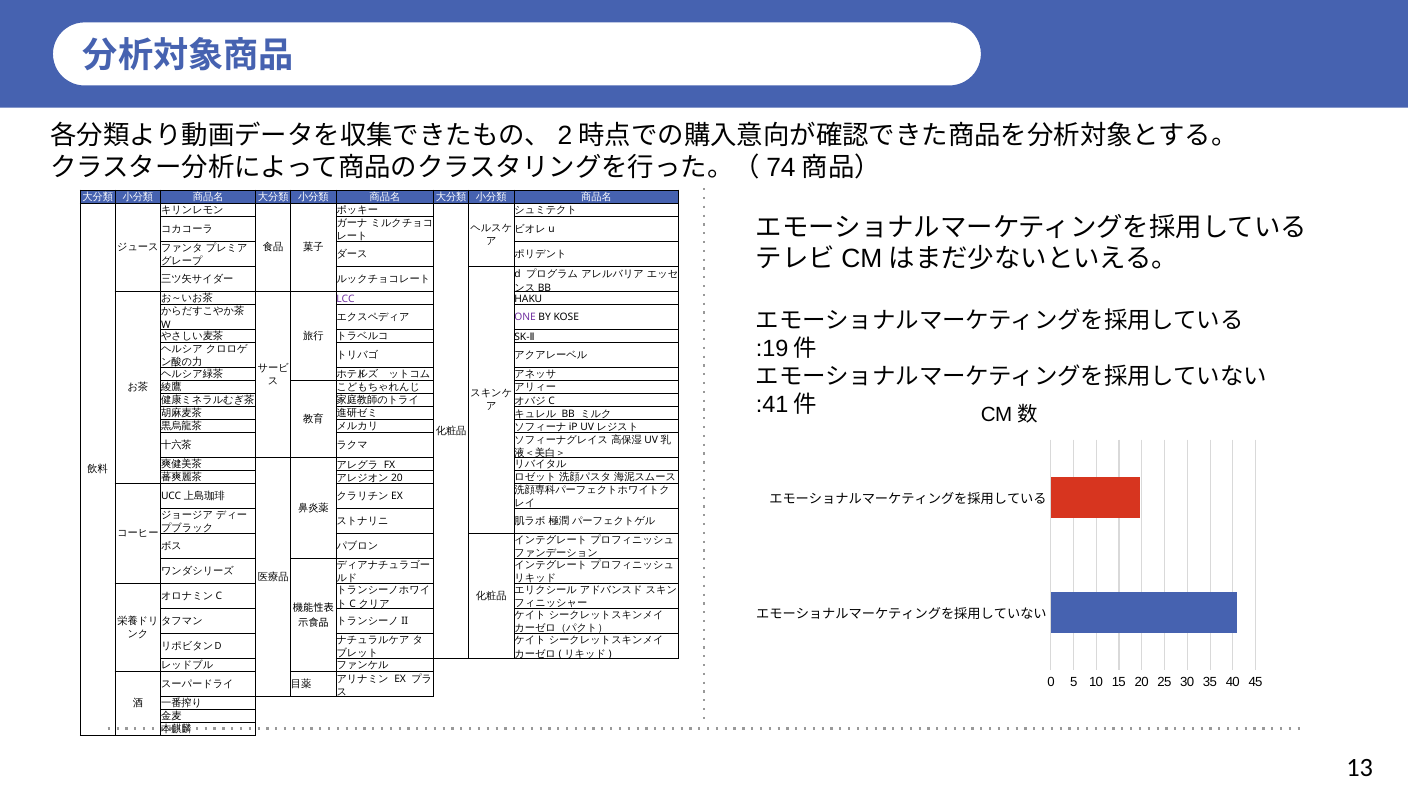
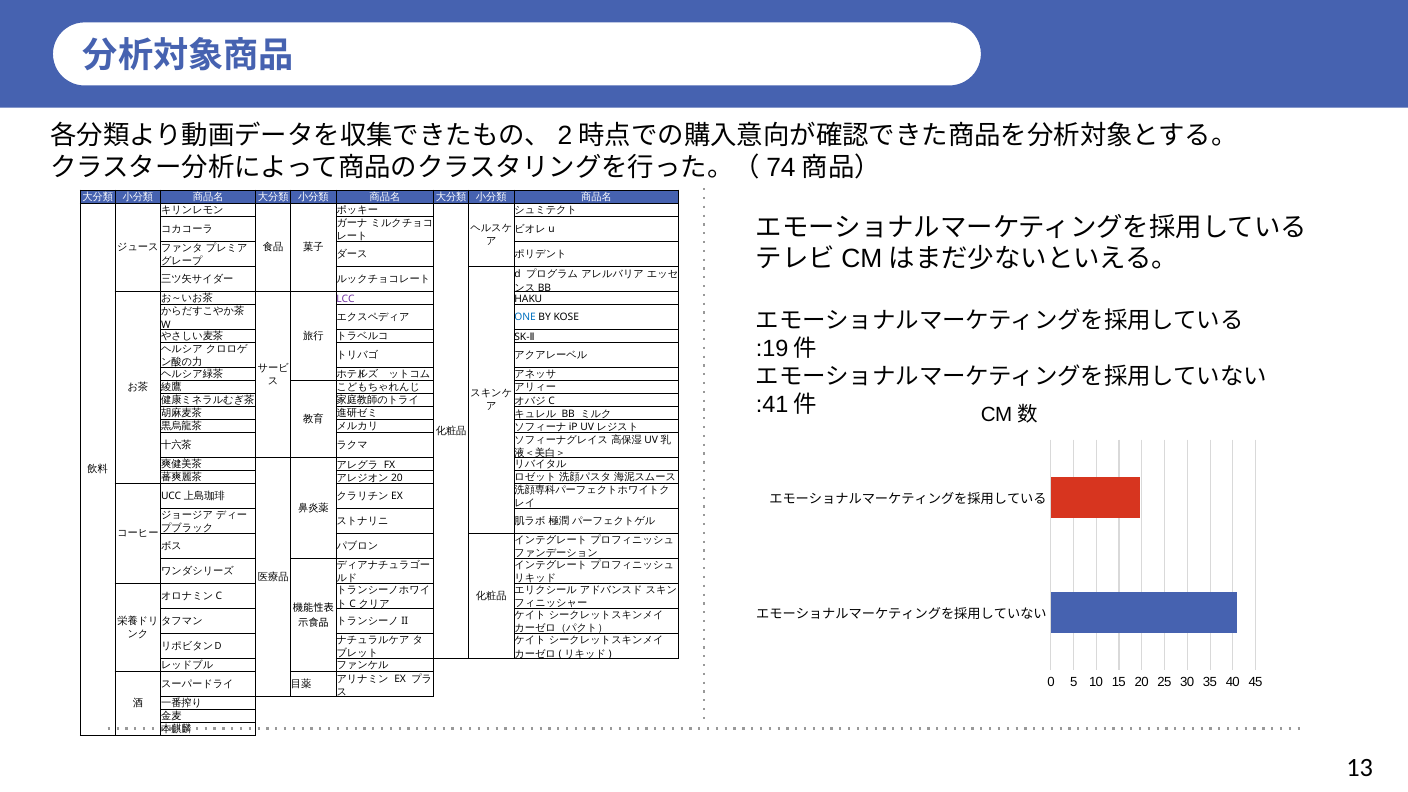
ONE colour: purple -> blue
